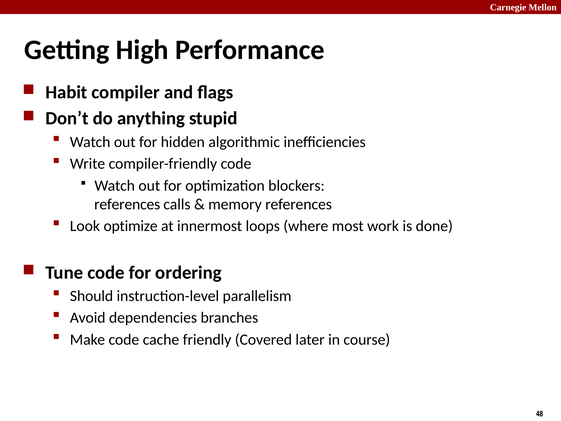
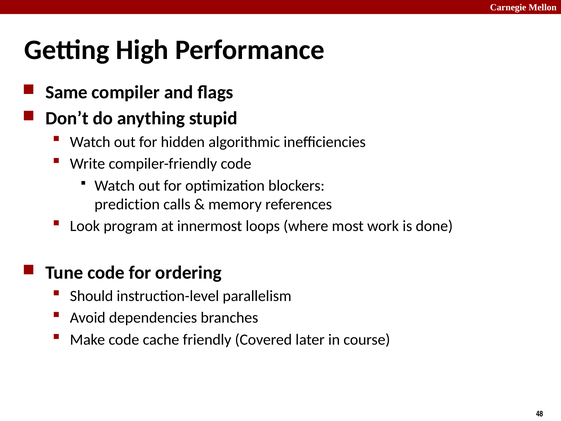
Habit: Habit -> Same
references at (127, 204): references -> prediction
optimize: optimize -> program
